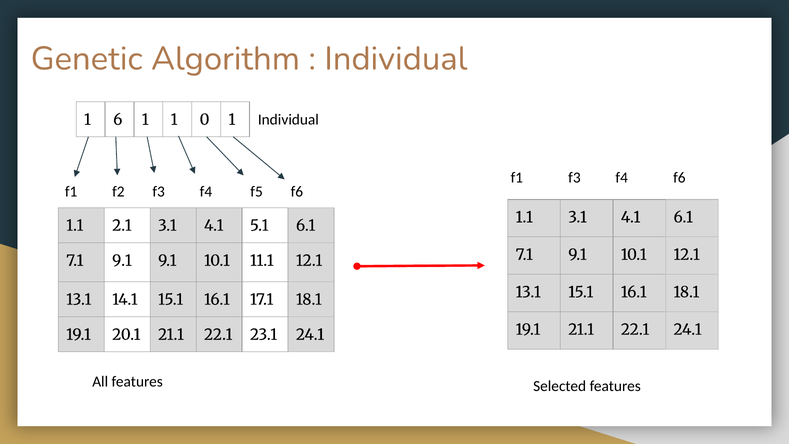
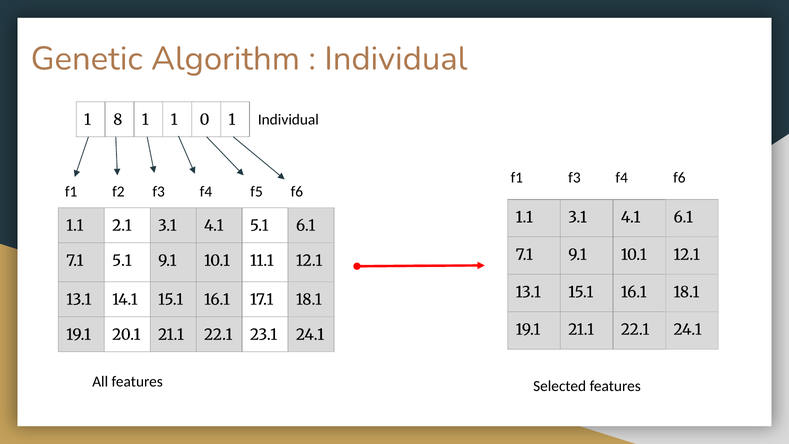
6: 6 -> 8
9.1 at (122, 261): 9.1 -> 5.1
